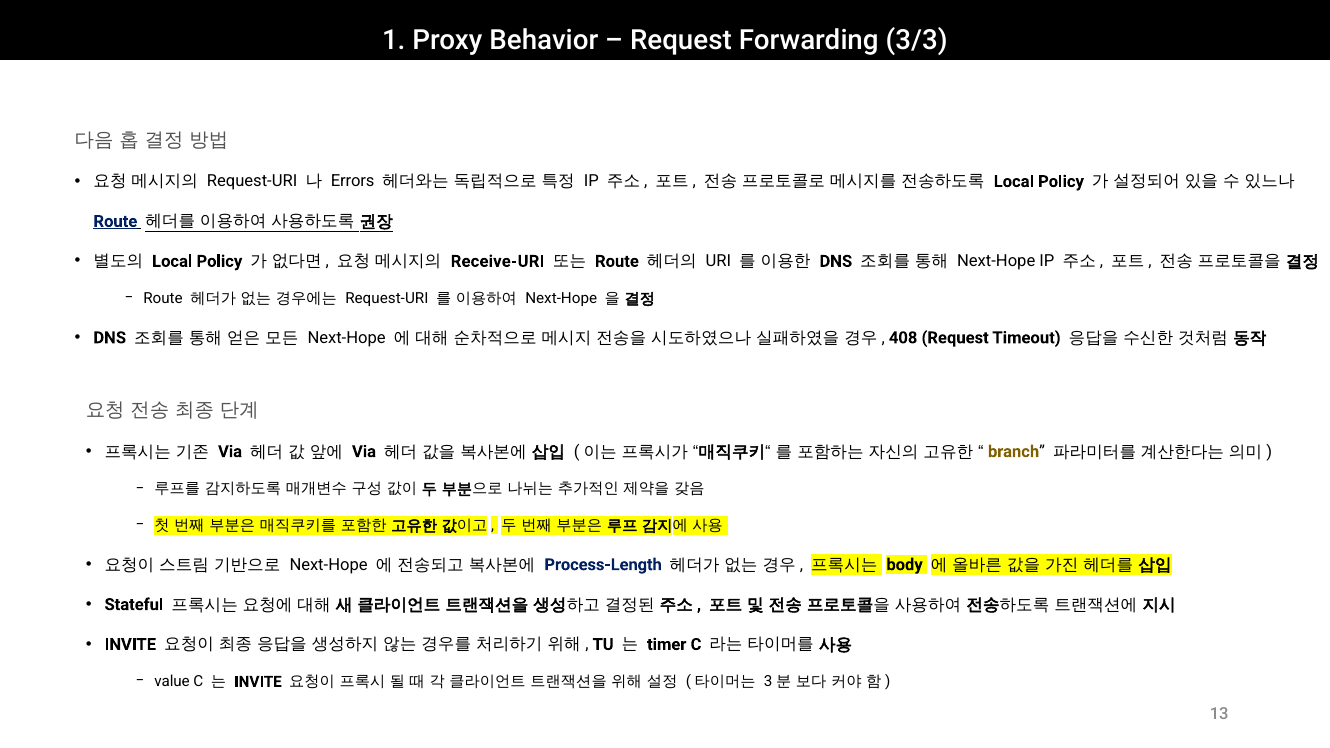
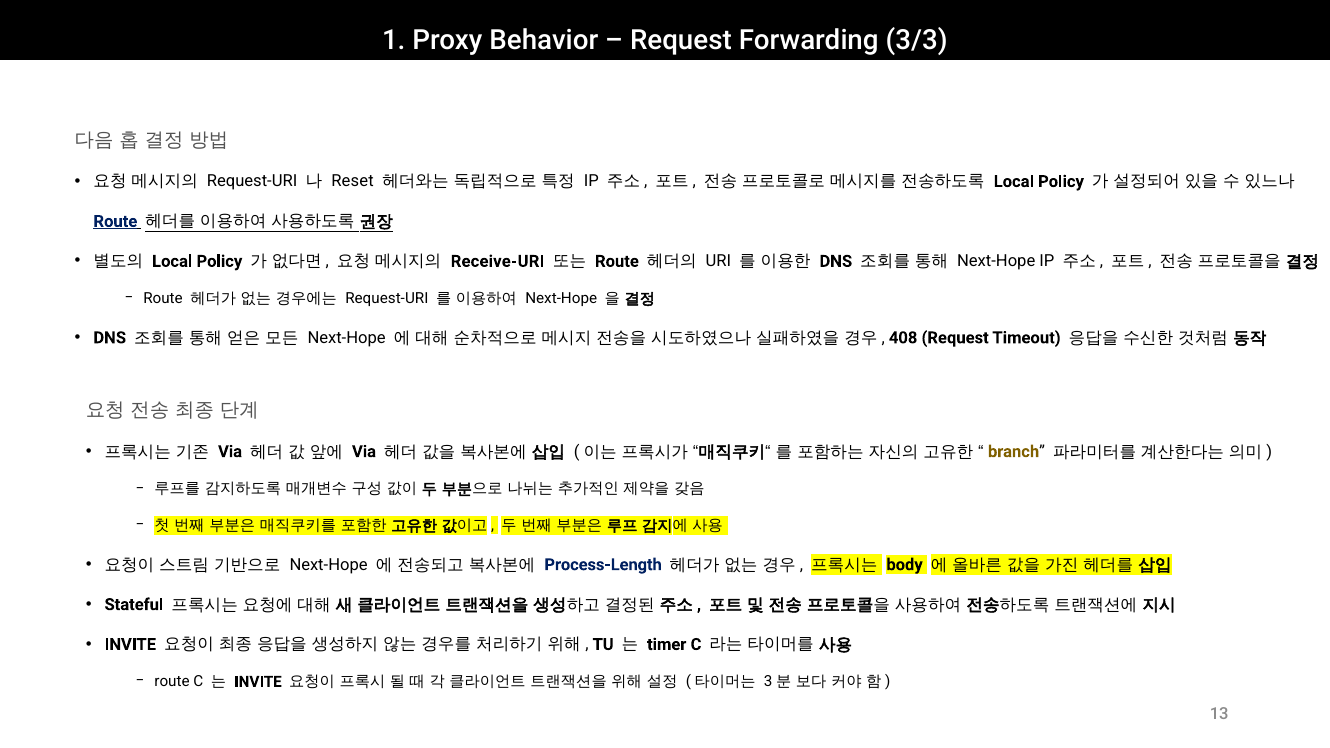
Errors: Errors -> Reset
value at (172, 682): value -> route
